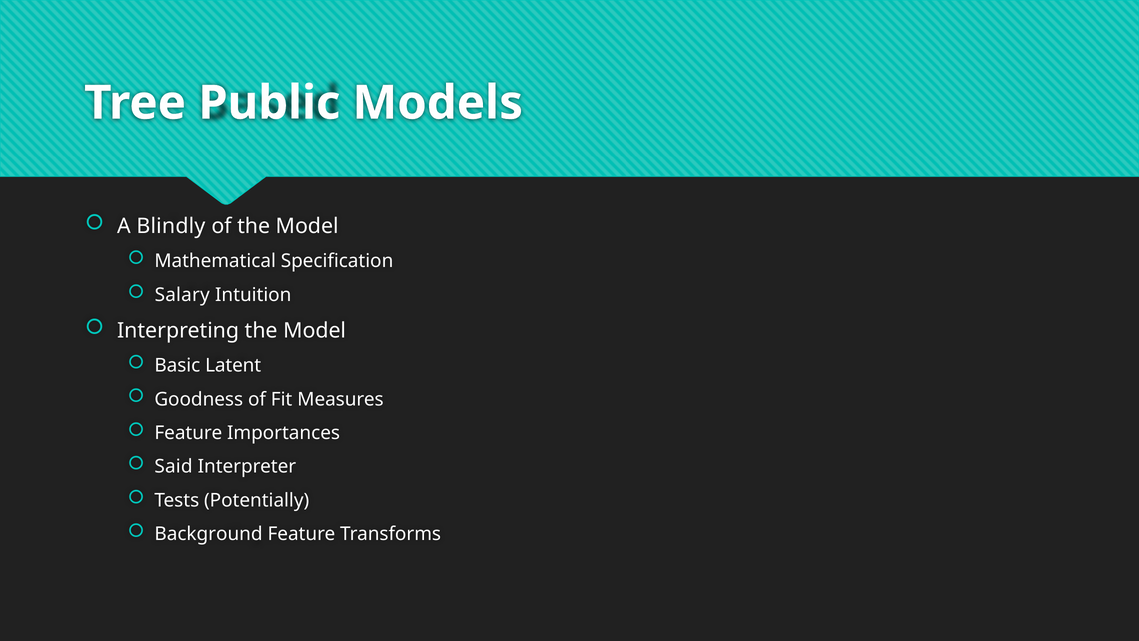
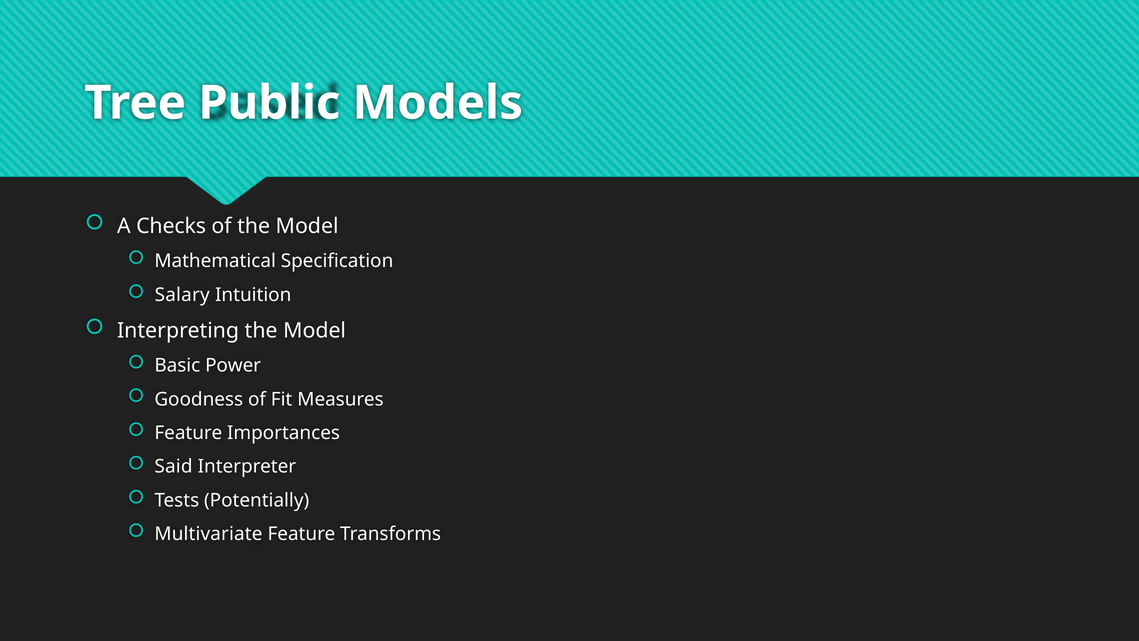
Blindly: Blindly -> Checks
Latent: Latent -> Power
Background: Background -> Multivariate
